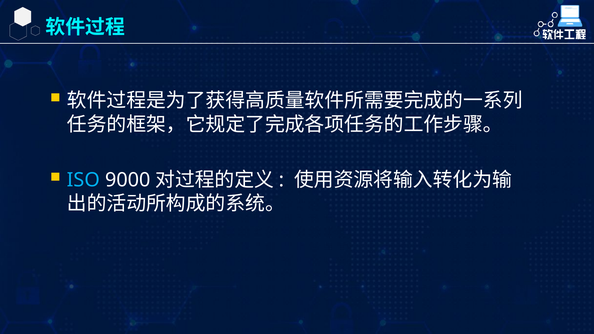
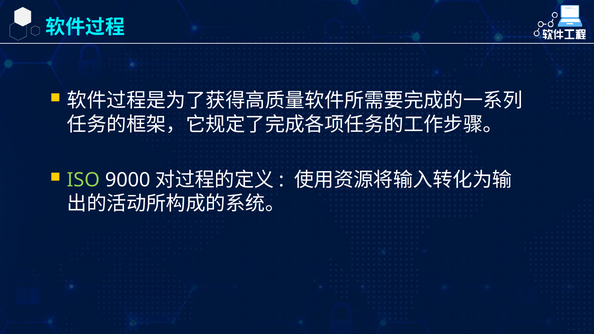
ISO colour: light blue -> light green
